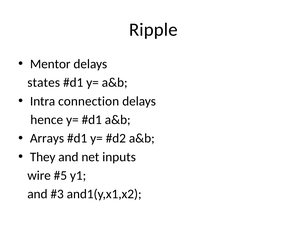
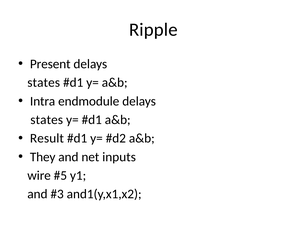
Mentor: Mentor -> Present
connection: connection -> endmodule
hence at (47, 120): hence -> states
Arrays: Arrays -> Result
